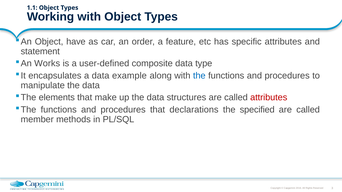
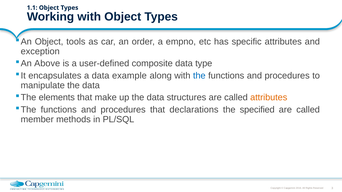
have: have -> tools
feature: feature -> empno
statement: statement -> exception
Works: Works -> Above
attributes at (269, 98) colour: red -> orange
